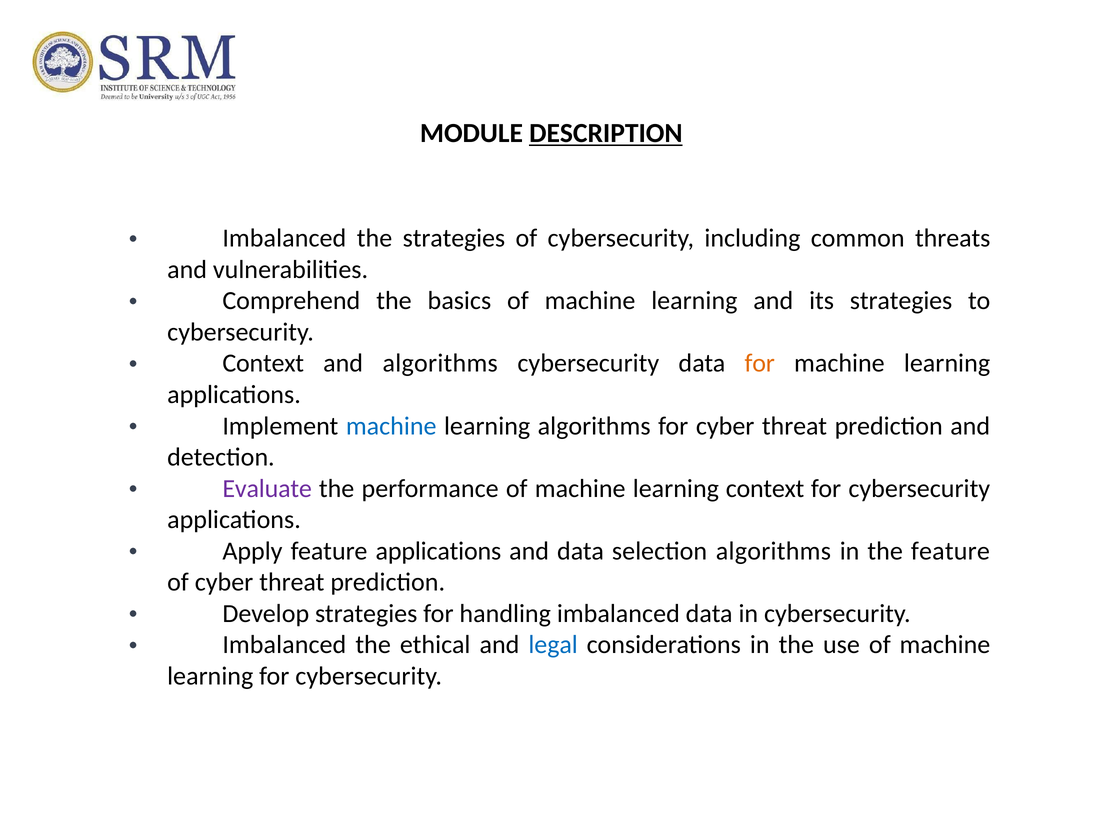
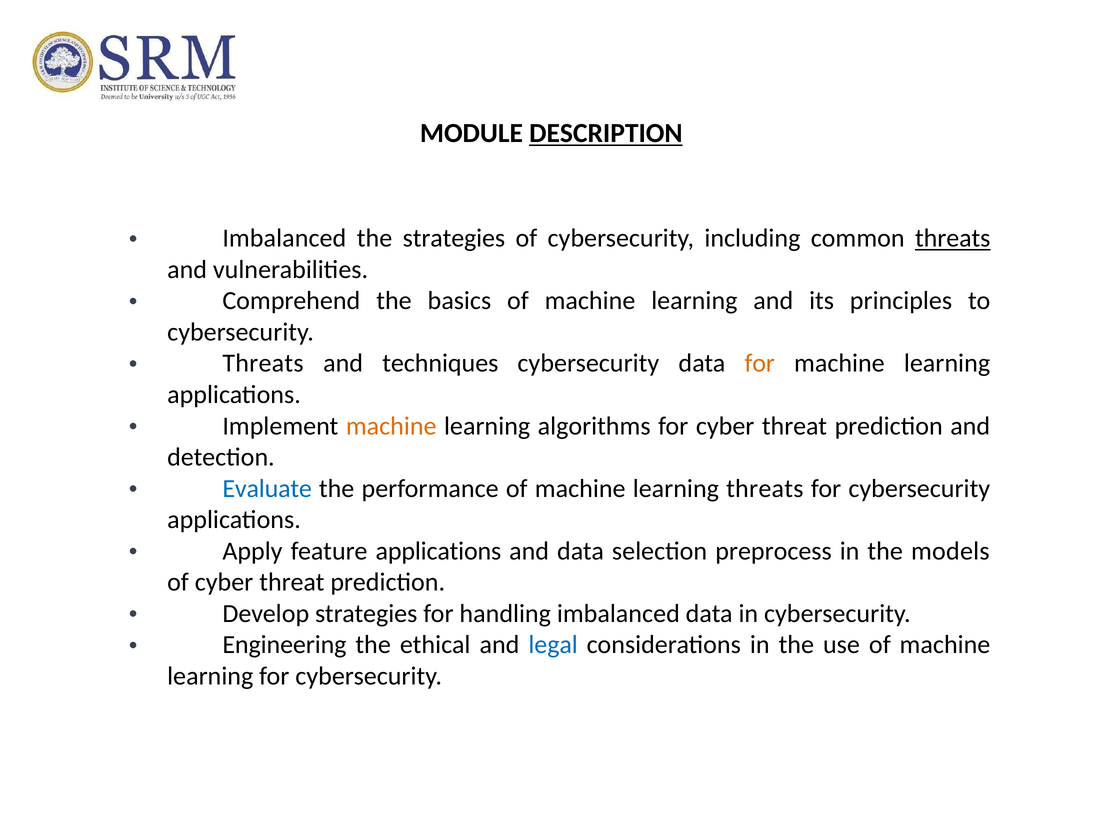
threats at (953, 238) underline: none -> present
its strategies: strategies -> principles
Context at (263, 364): Context -> Threats
and algorithms: algorithms -> techniques
machine at (391, 426) colour: blue -> orange
Evaluate colour: purple -> blue
learning context: context -> threats
selection algorithms: algorithms -> preprocess
the feature: feature -> models
Imbalanced at (284, 645): Imbalanced -> Engineering
